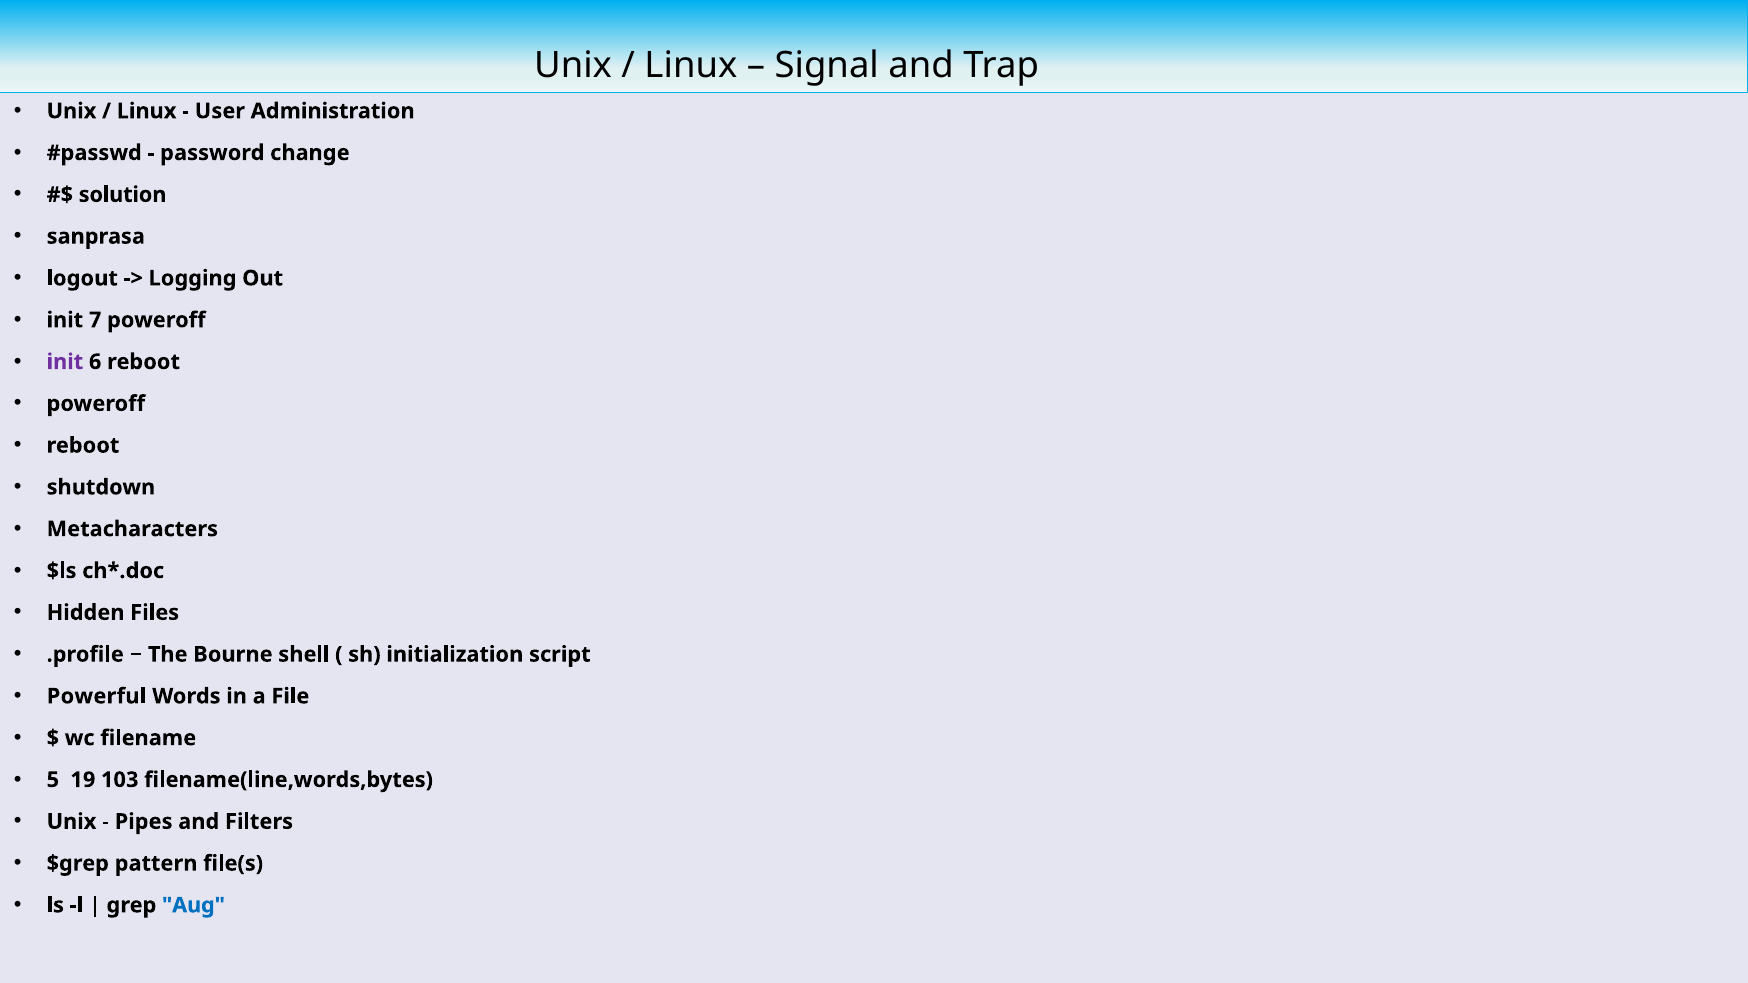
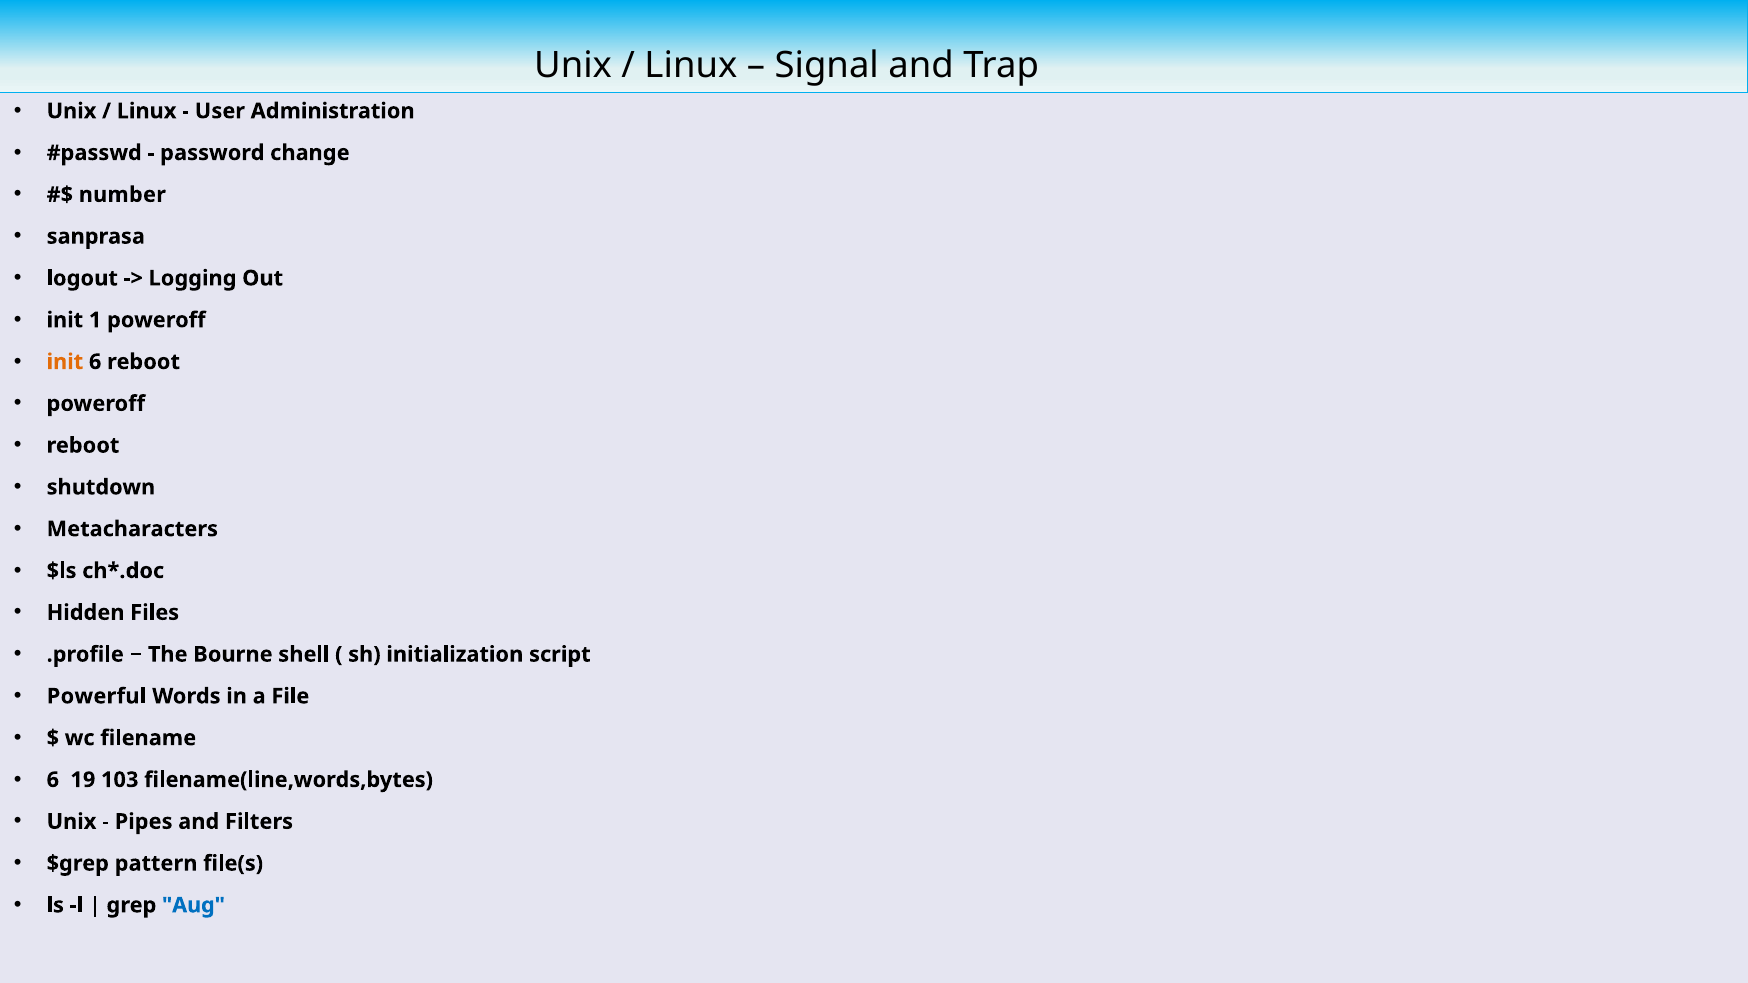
solution: solution -> number
7: 7 -> 1
init at (65, 362) colour: purple -> orange
5 at (53, 780): 5 -> 6
